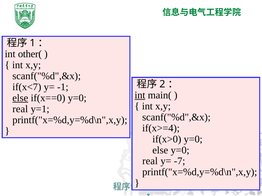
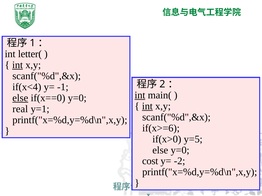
other(: other( -> letter(
int at (18, 65) underline: none -> present
if(x<7: if(x<7 -> if(x<4
int at (147, 106) underline: none -> present
if(x>=4: if(x>=4 -> if(x>=6
if(x>0 y=0: y=0 -> y=5
real at (150, 161): real -> cost
-7: -7 -> -2
